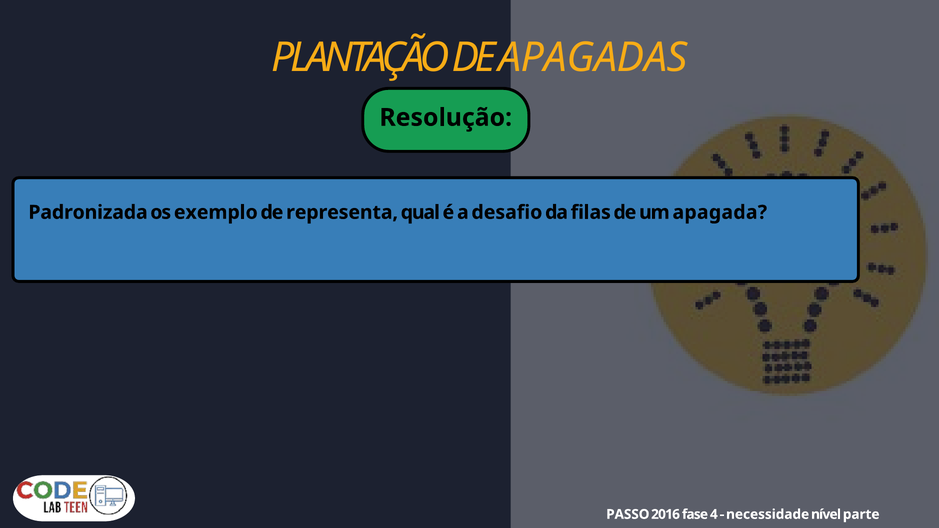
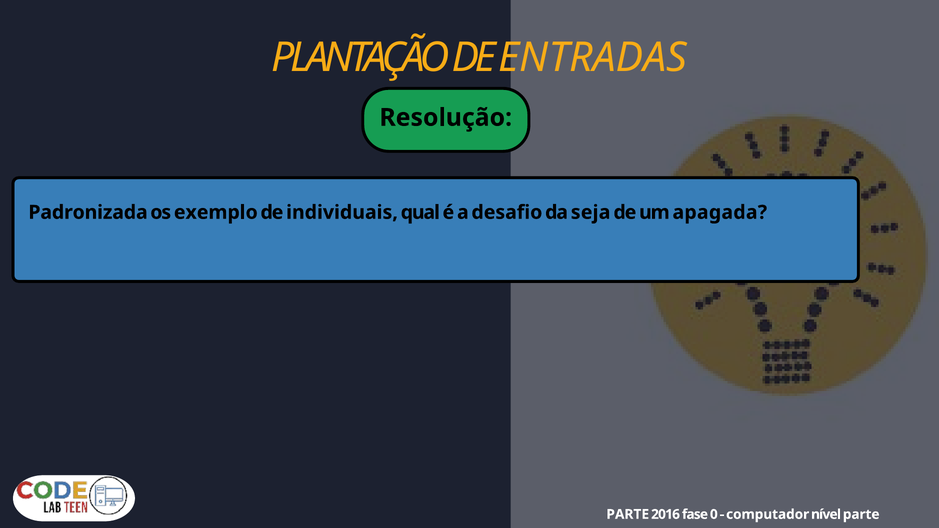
APAGADAS: APAGADAS -> ENTRADAS
representa: representa -> individuais
filas: filas -> seja
PASSO at (628, 515): PASSO -> PARTE
4: 4 -> 0
necessidade: necessidade -> computador
